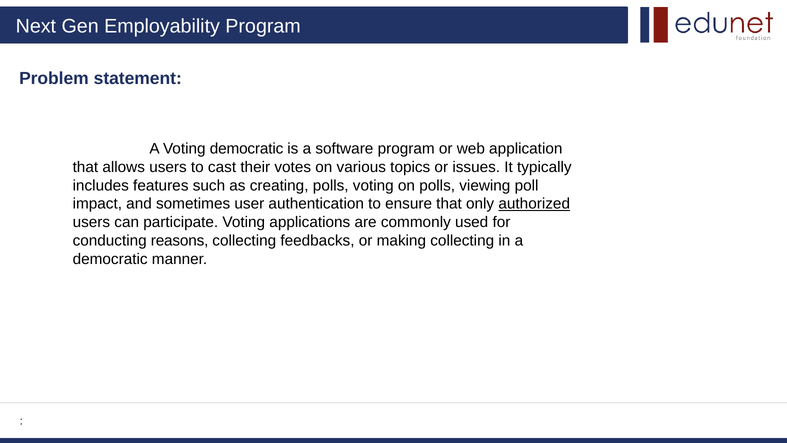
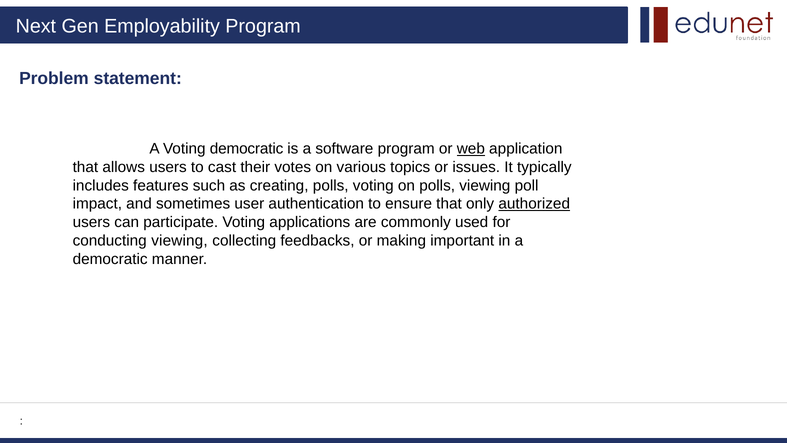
web underline: none -> present
conducting reasons: reasons -> viewing
making collecting: collecting -> important
